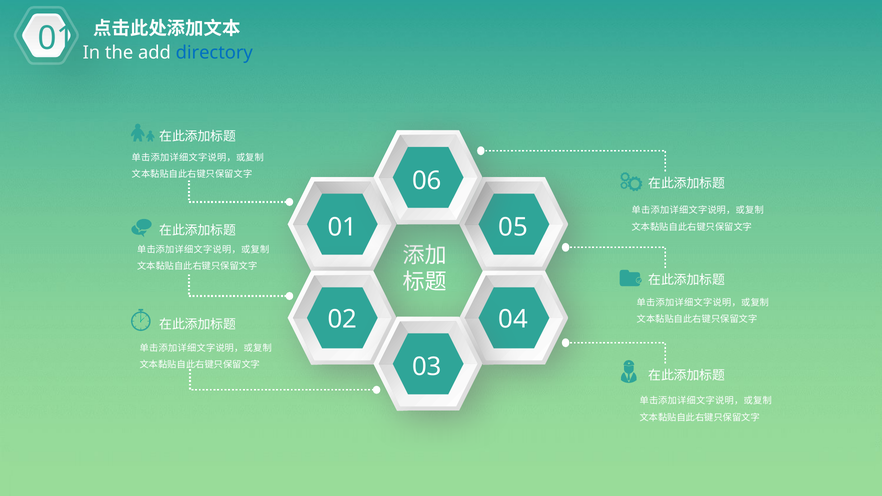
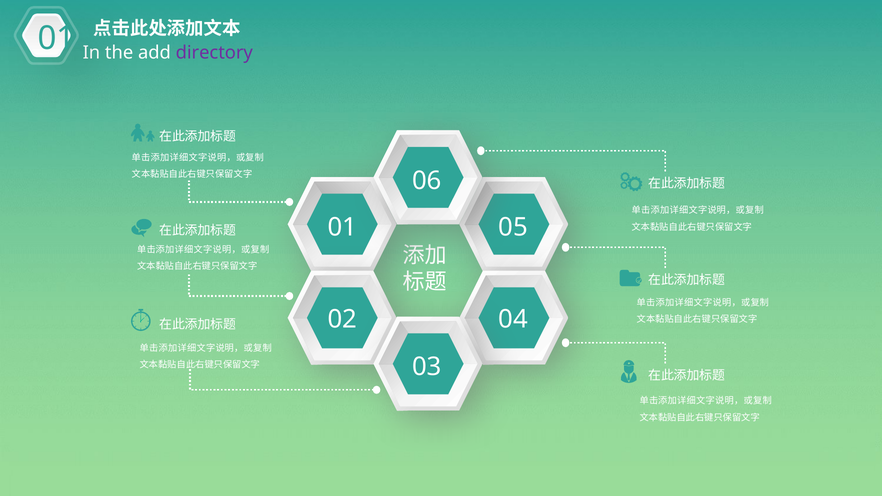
directory colour: blue -> purple
